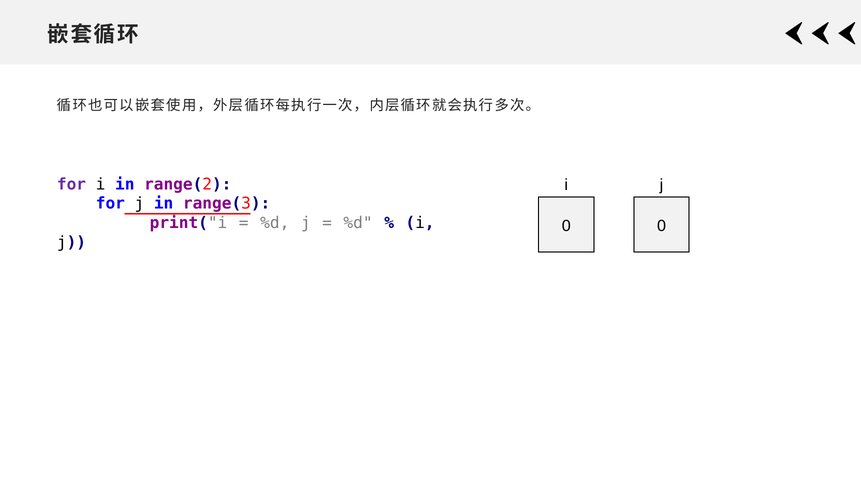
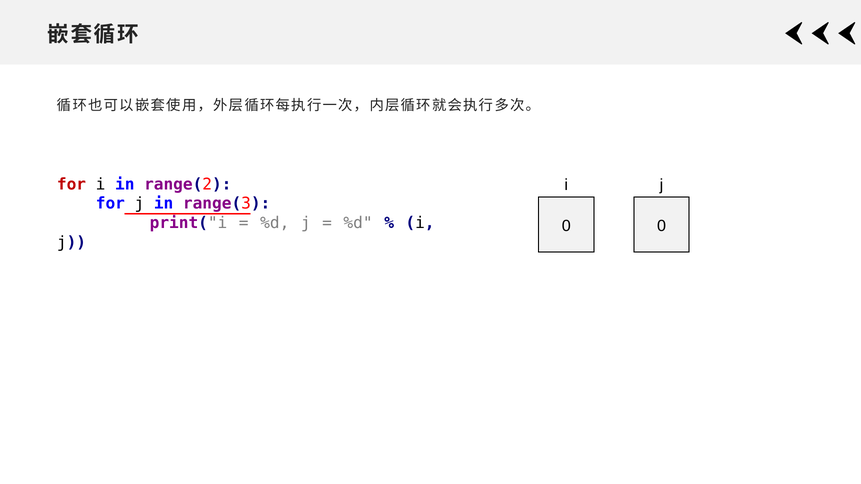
for at (72, 184) colour: purple -> red
